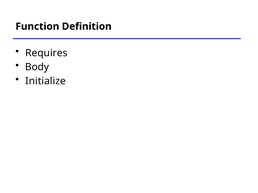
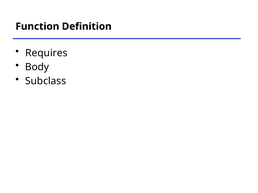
Initialize: Initialize -> Subclass
